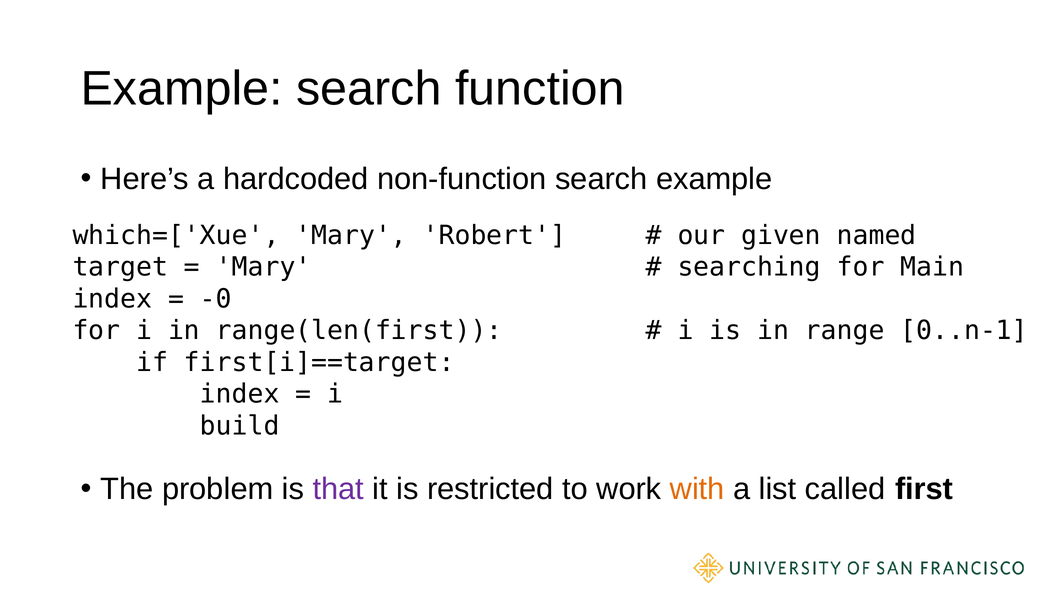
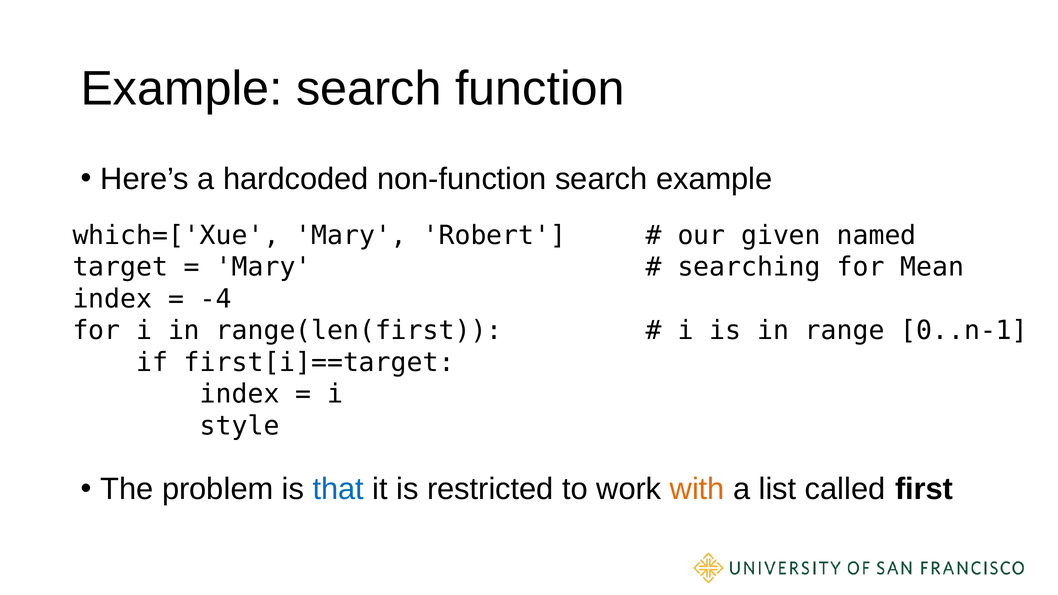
Main: Main -> Mean
-0: -0 -> -4
build: build -> style
that colour: purple -> blue
